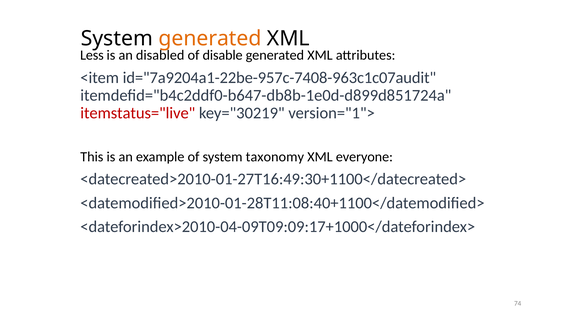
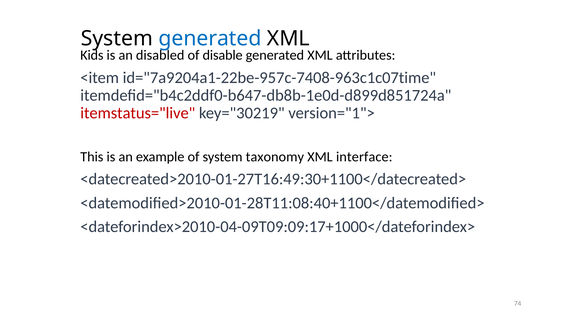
generated at (210, 38) colour: orange -> blue
Less: Less -> Kids
id="7a9204a1-22be-957c-7408-963c1c07audit: id="7a9204a1-22be-957c-7408-963c1c07audit -> id="7a9204a1-22be-957c-7408-963c1c07time
everyone: everyone -> interface
